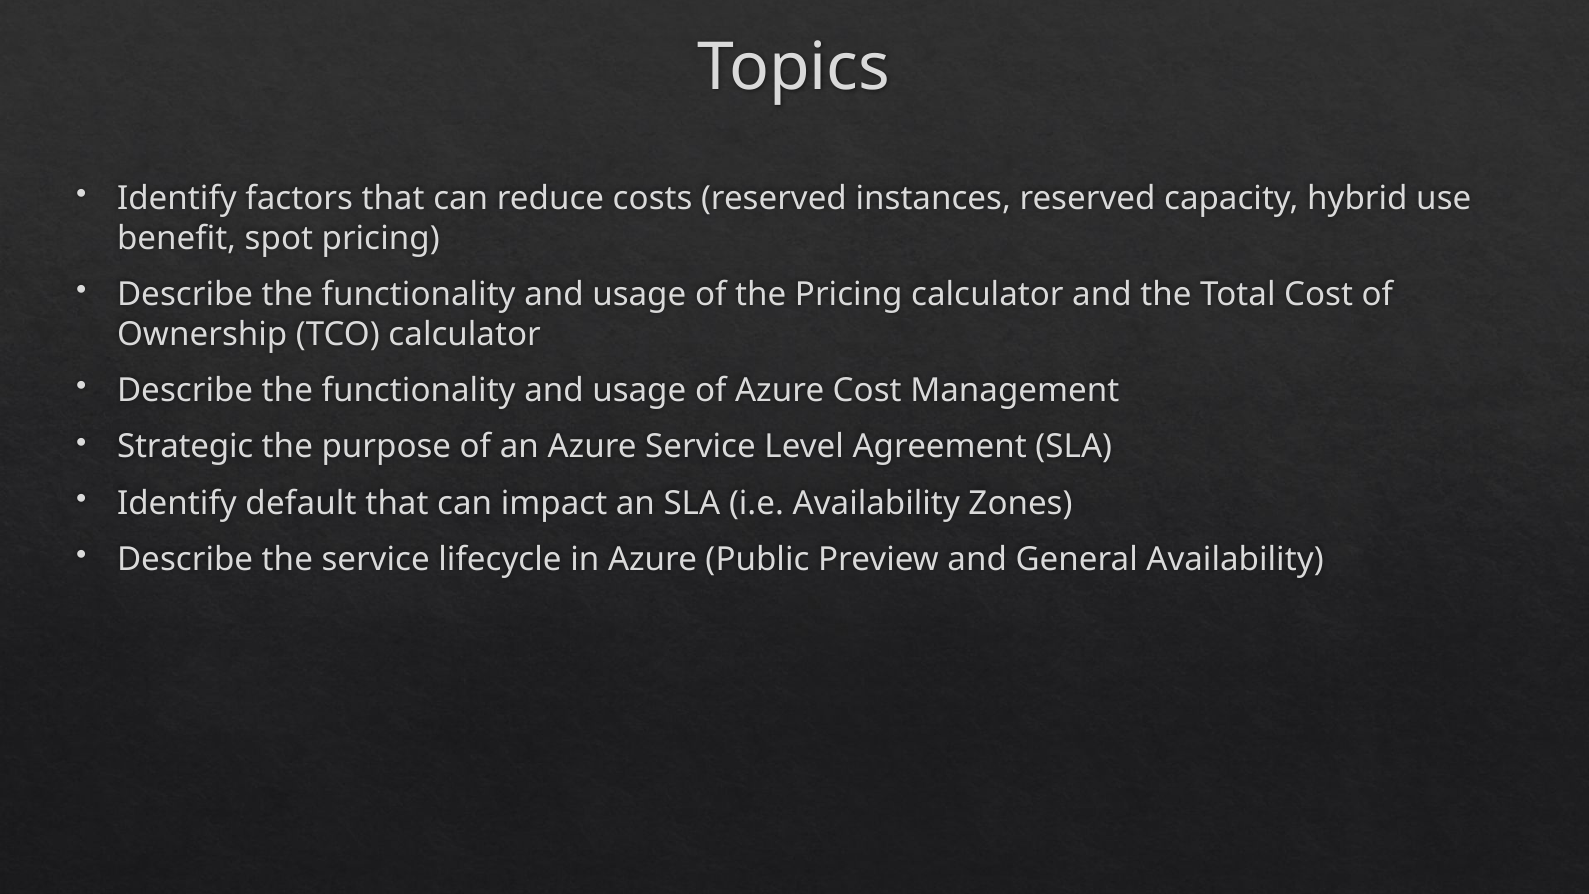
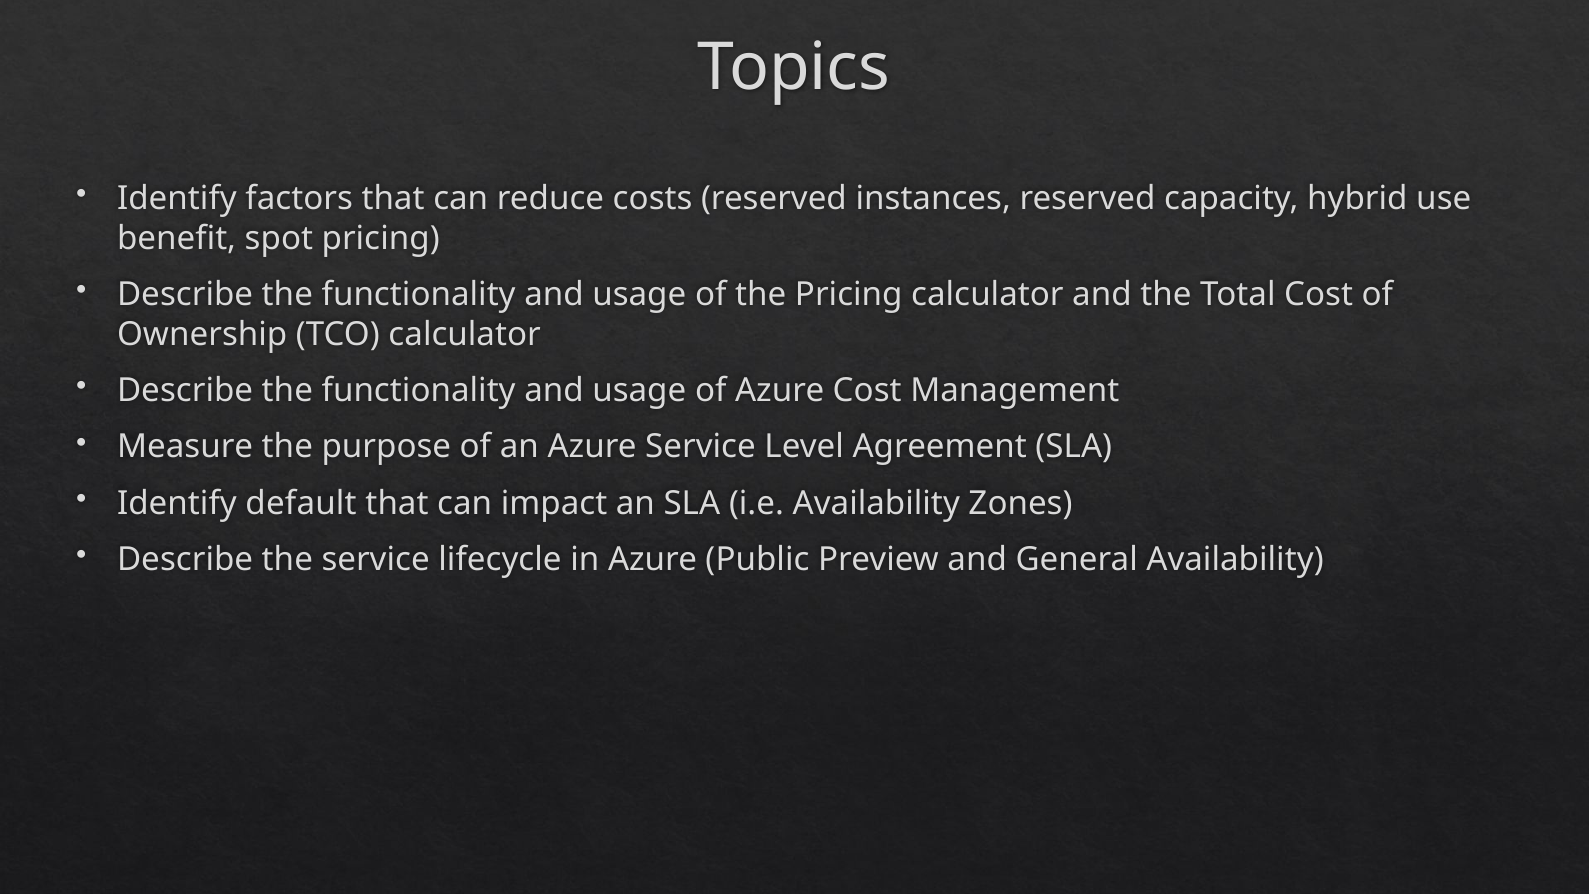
Strategic: Strategic -> Measure
